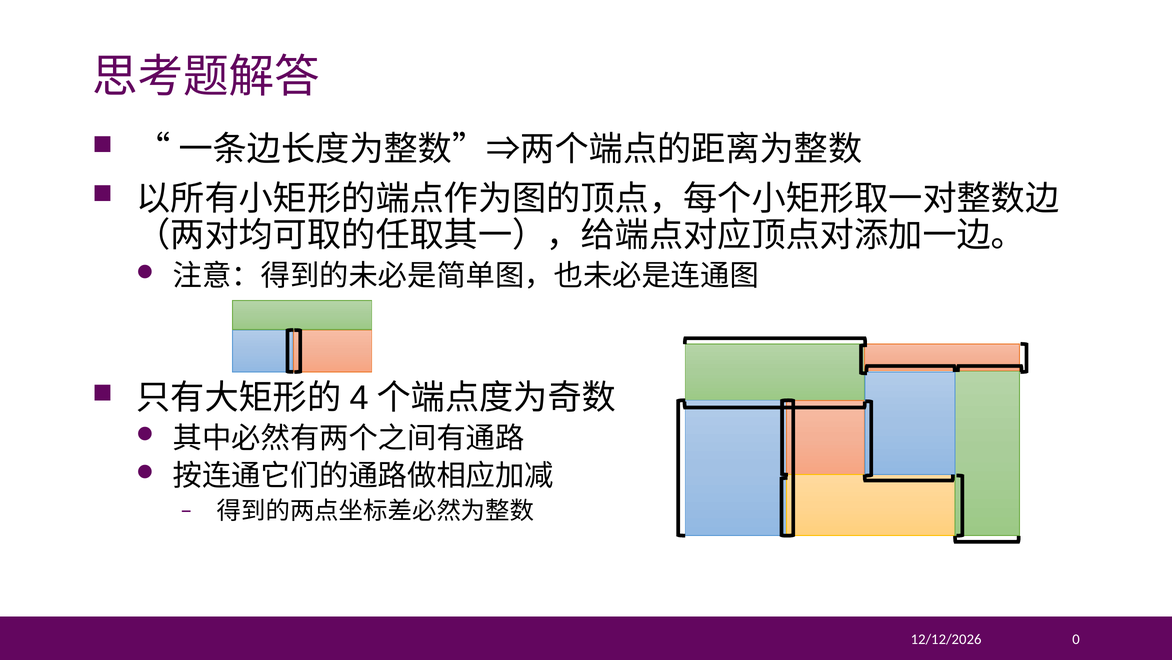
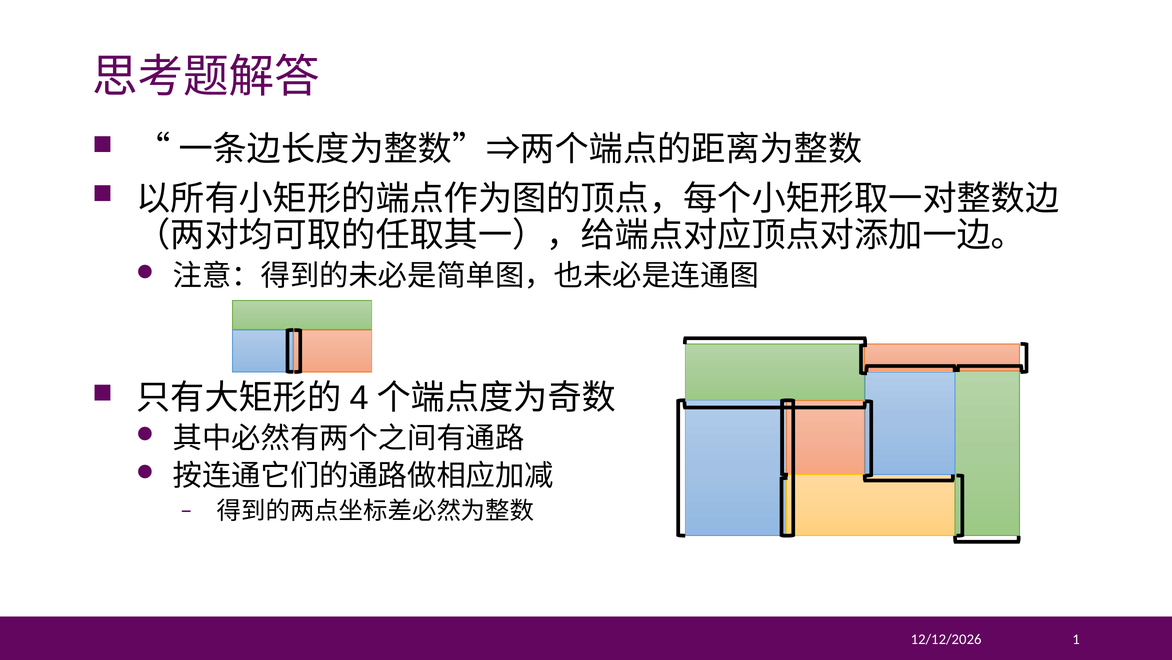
0: 0 -> 1
